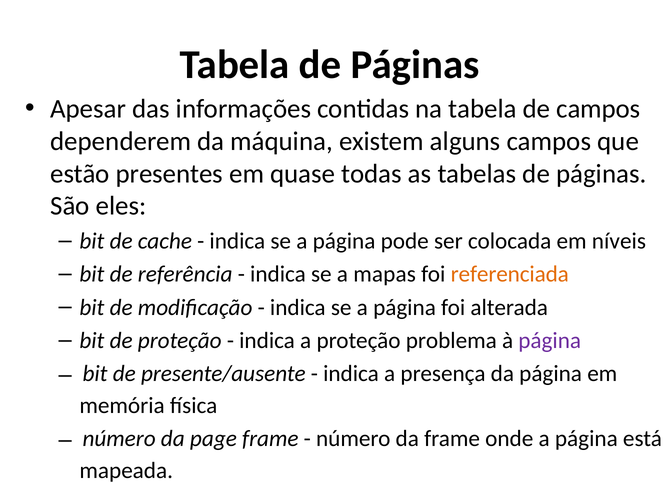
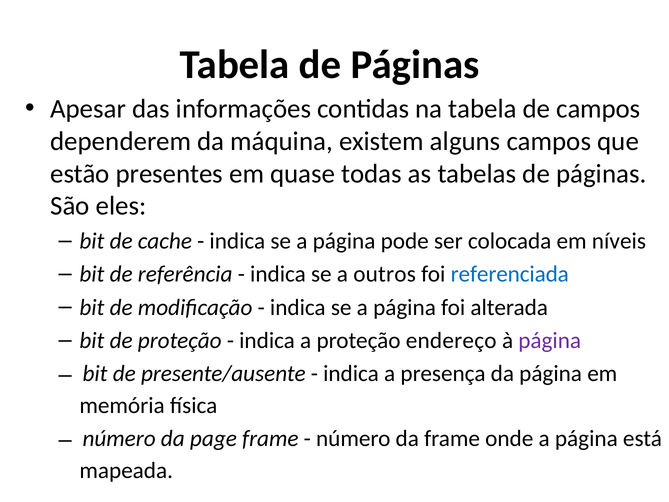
mapas: mapas -> outros
referenciada colour: orange -> blue
problema: problema -> endereço
